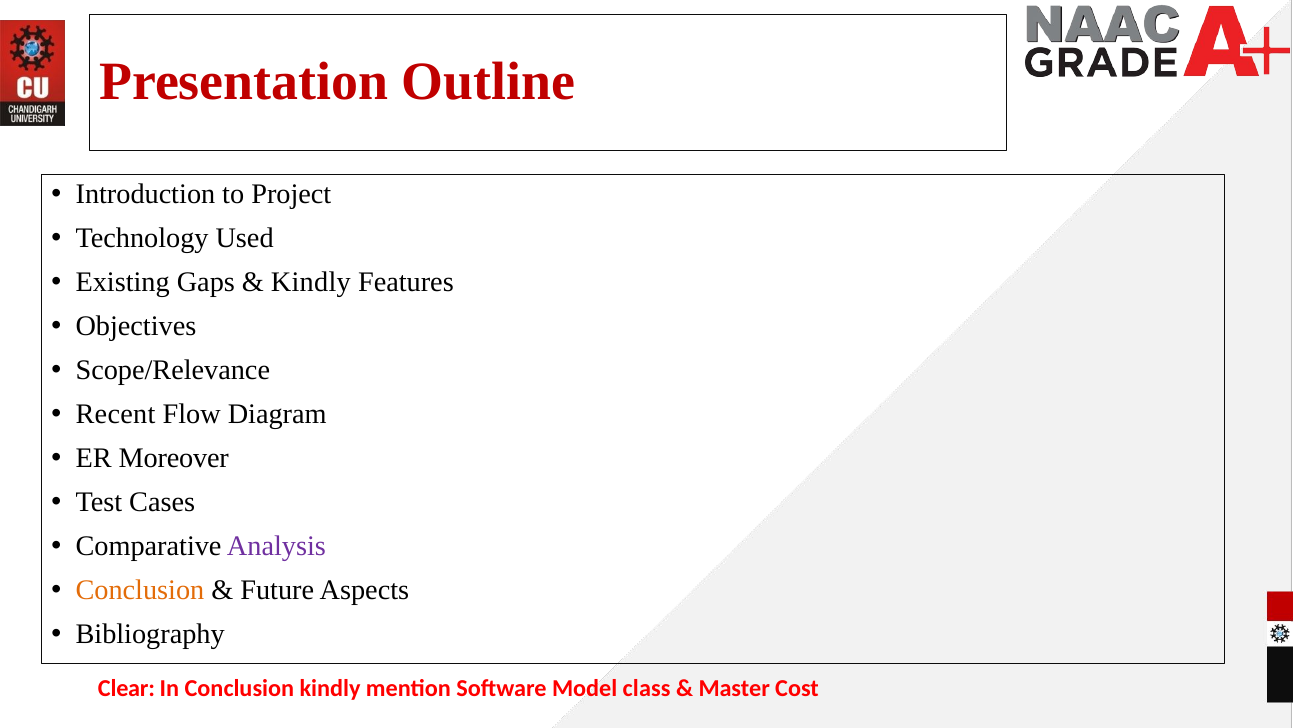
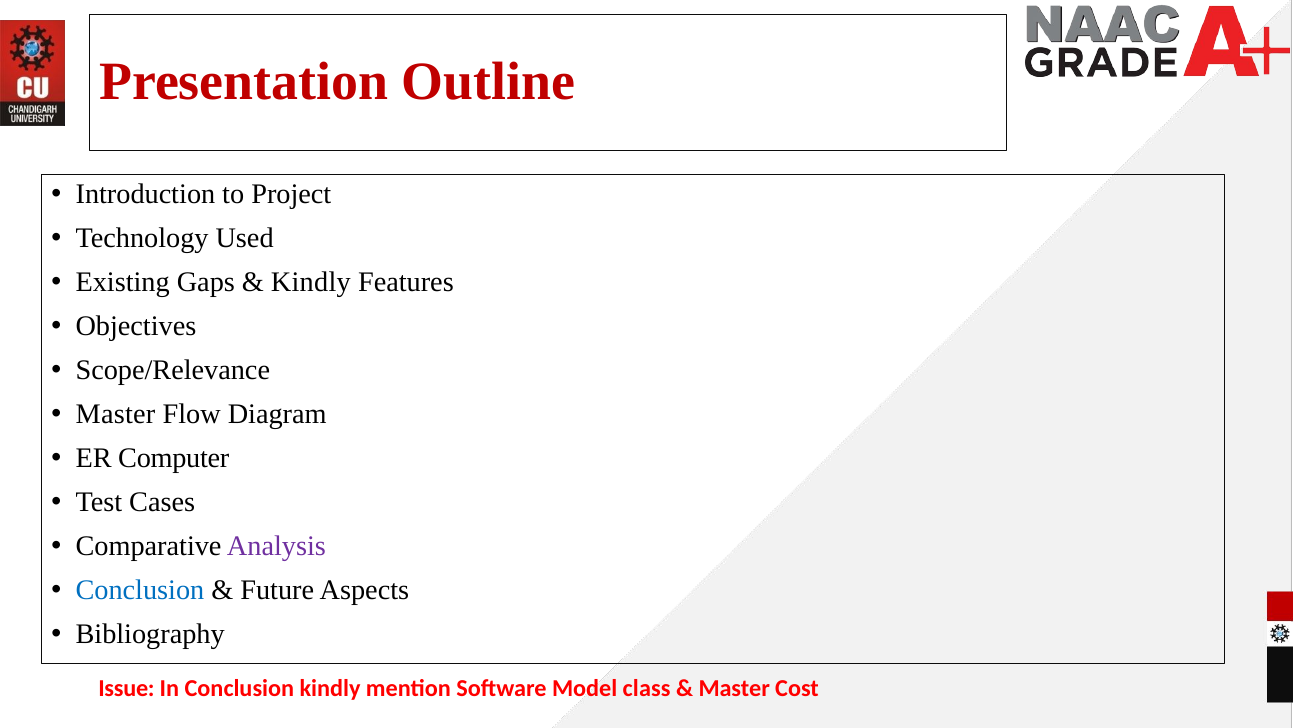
Recent at (115, 414): Recent -> Master
Moreover: Moreover -> Computer
Conclusion at (140, 590) colour: orange -> blue
Clear: Clear -> Issue
